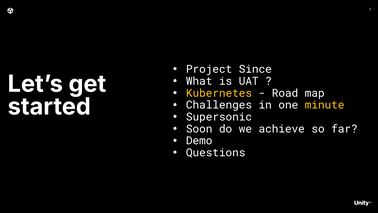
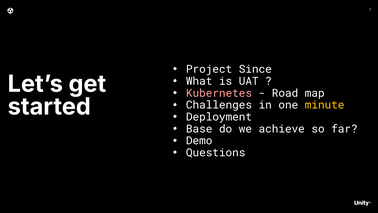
Kubernetes colour: yellow -> pink
Supersonic: Supersonic -> Deployment
Soon: Soon -> Base
